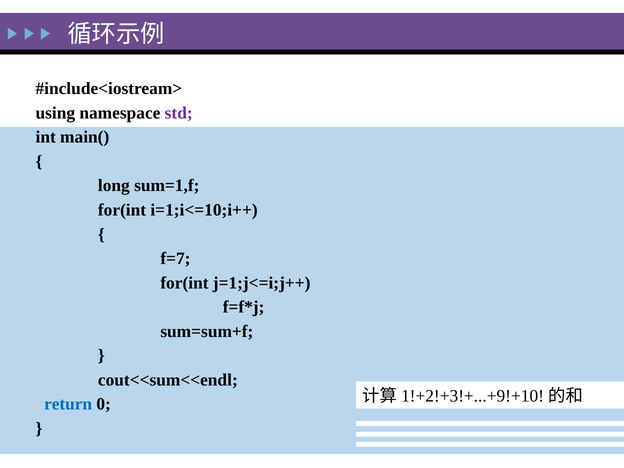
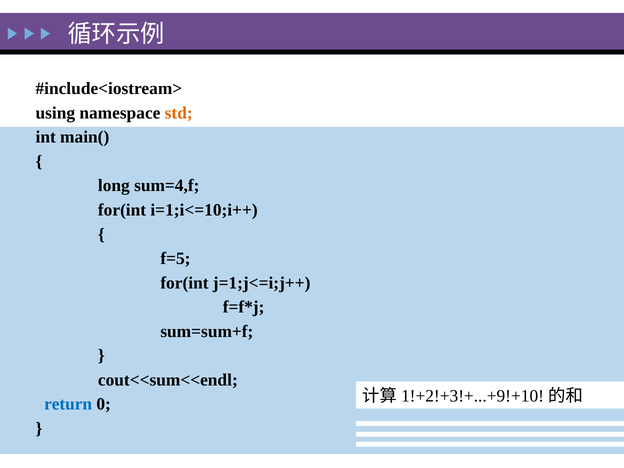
std colour: purple -> orange
sum=1,f: sum=1,f -> sum=4,f
f=7: f=7 -> f=5
